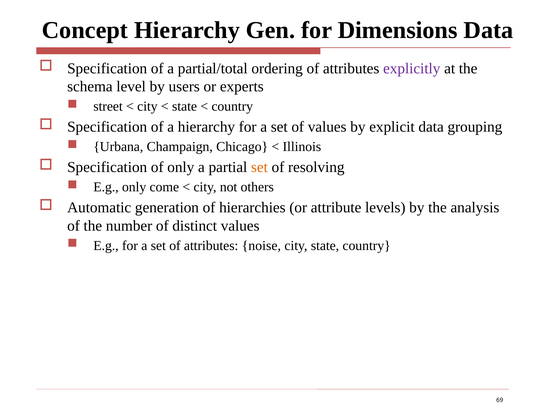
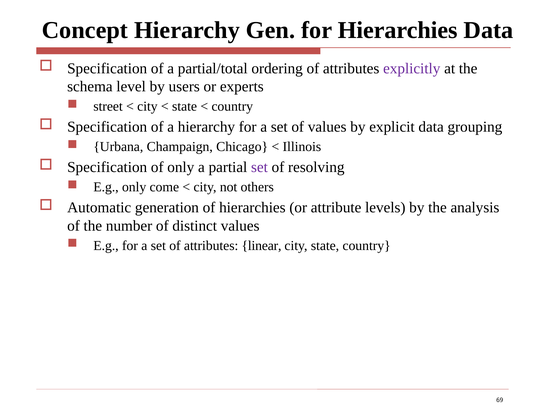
for Dimensions: Dimensions -> Hierarchies
set at (259, 167) colour: orange -> purple
noise: noise -> linear
